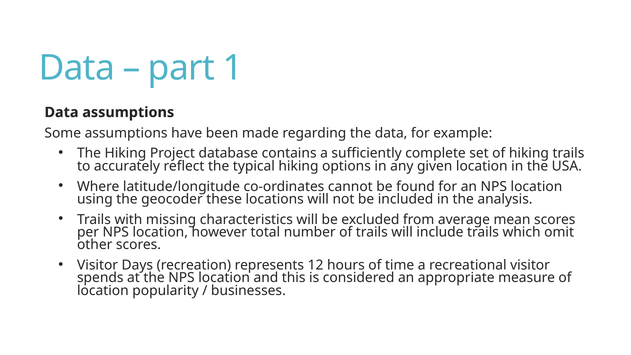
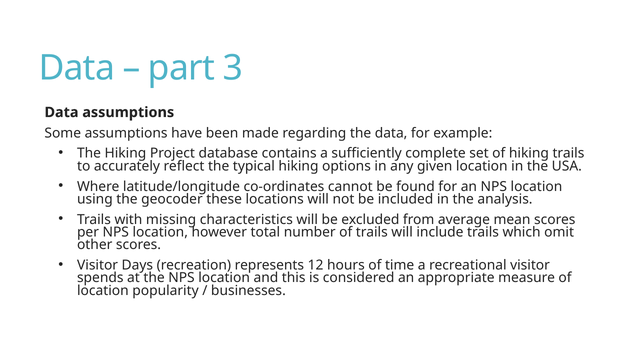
1: 1 -> 3
